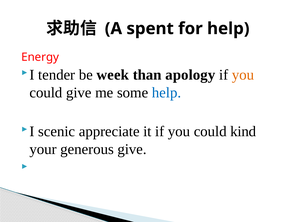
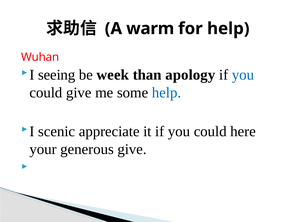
spent: spent -> warm
Energy: Energy -> Wuhan
tender: tender -> seeing
you at (243, 75) colour: orange -> blue
kind: kind -> here
